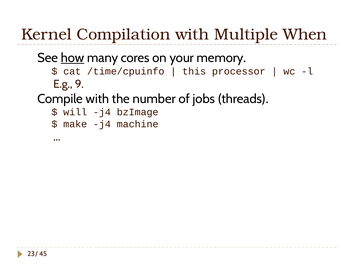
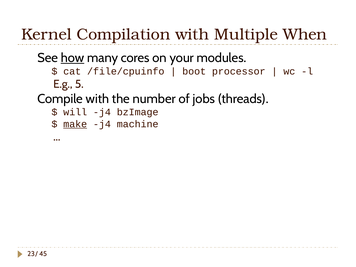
memory: memory -> modules
/time/cpuinfo: /time/cpuinfo -> /file/cpuinfo
this: this -> boot
9: 9 -> 5
make underline: none -> present
